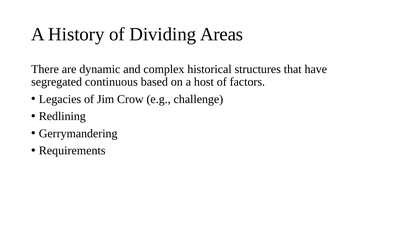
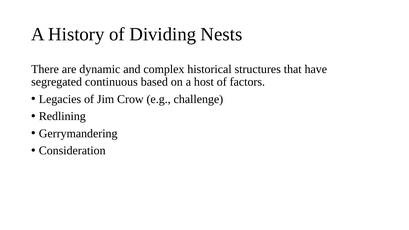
Areas: Areas -> Nests
Requirements: Requirements -> Consideration
